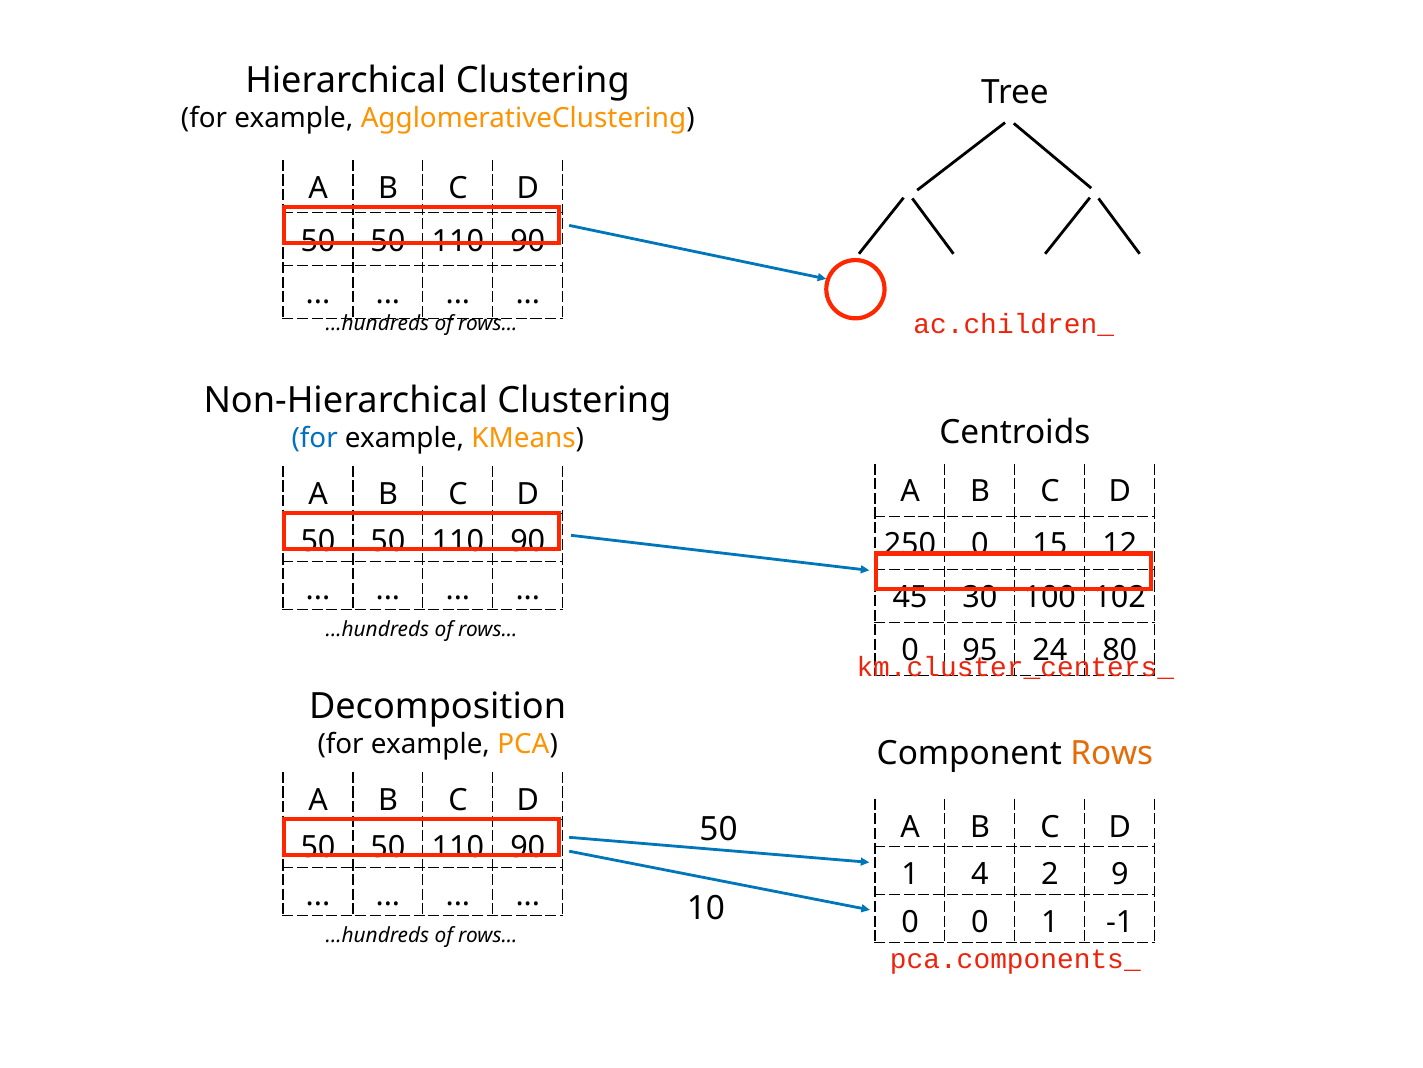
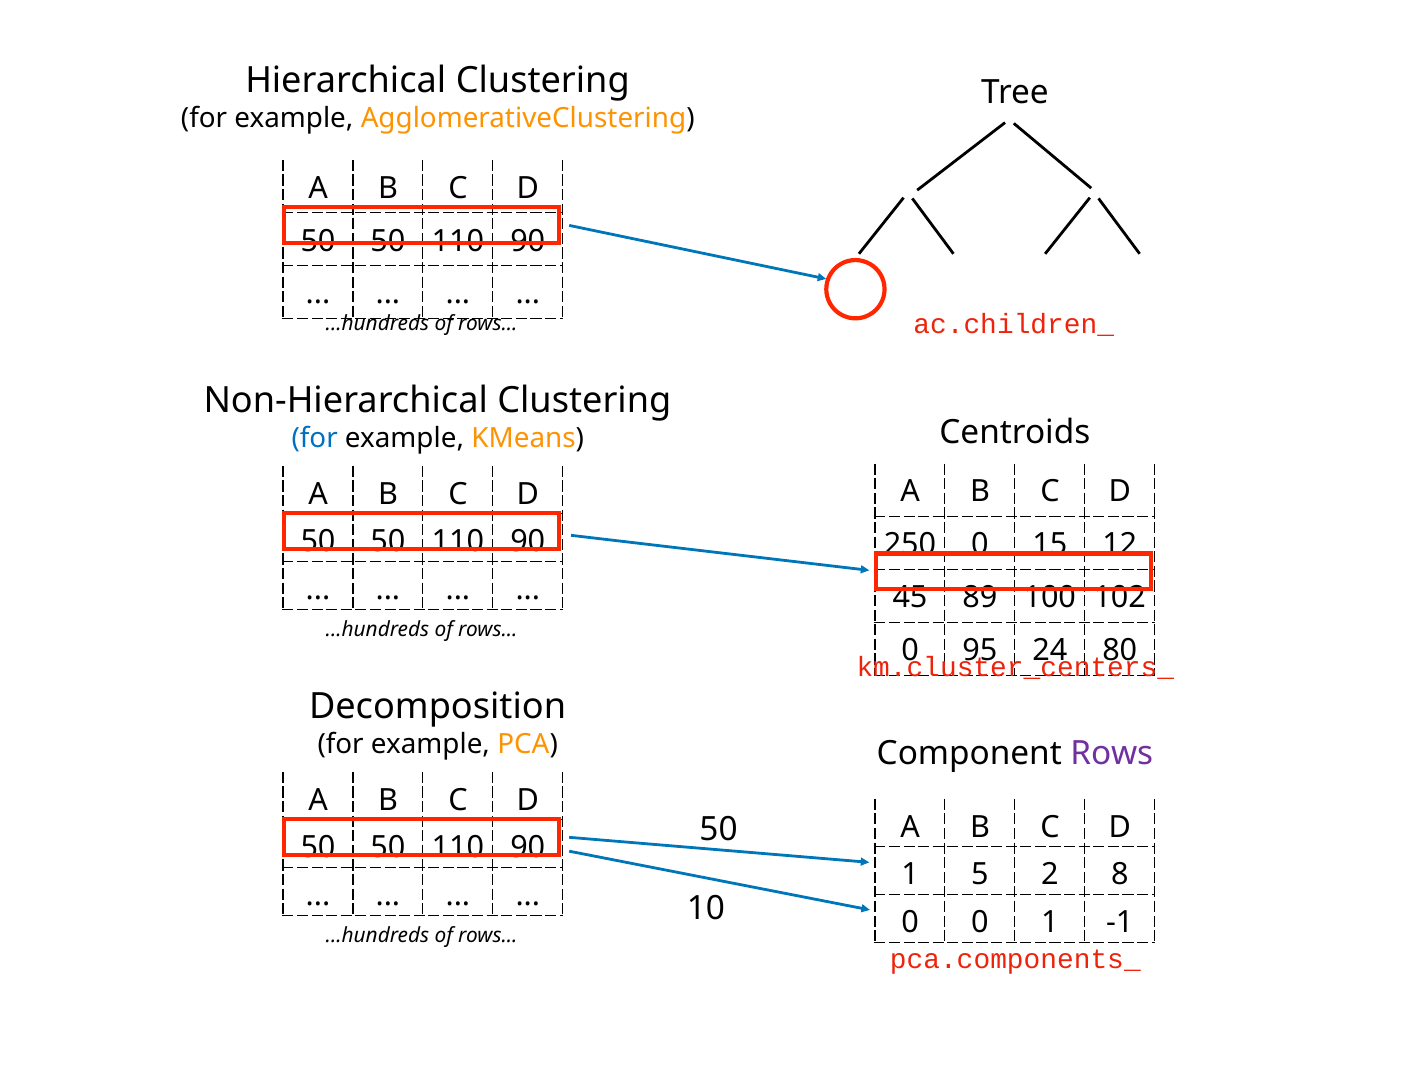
30: 30 -> 89
Rows at (1112, 753) colour: orange -> purple
4: 4 -> 5
9: 9 -> 8
